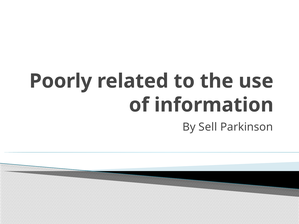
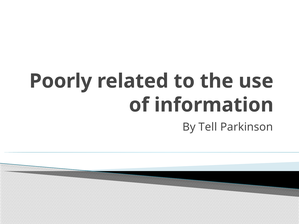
Sell: Sell -> Tell
